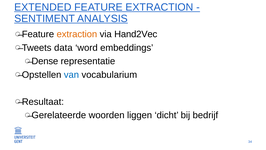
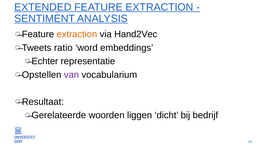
data: data -> ratio
Dense: Dense -> Echter
van colour: blue -> purple
